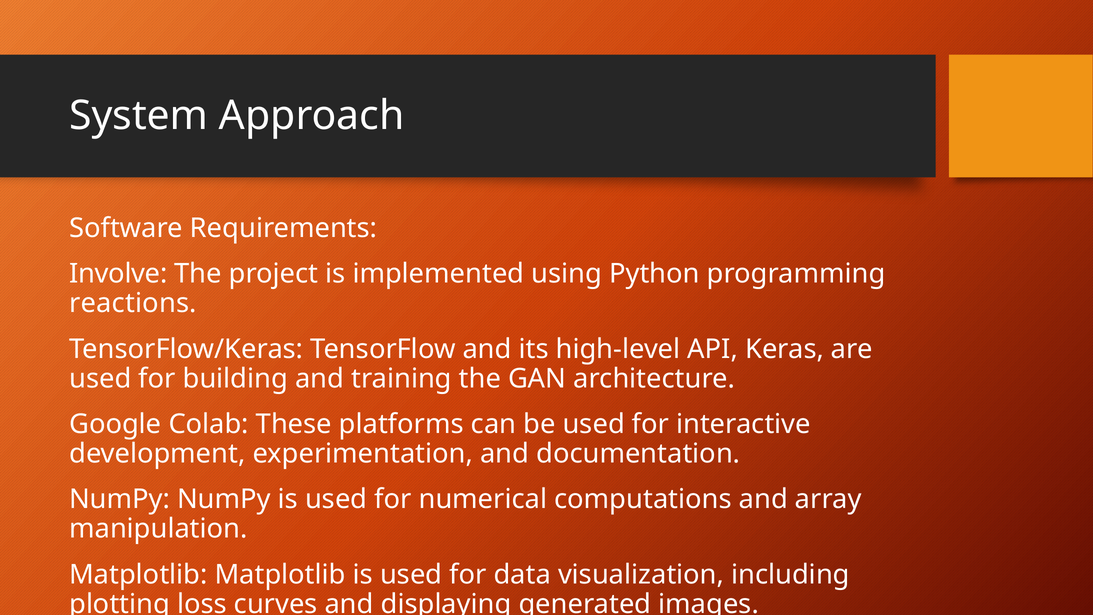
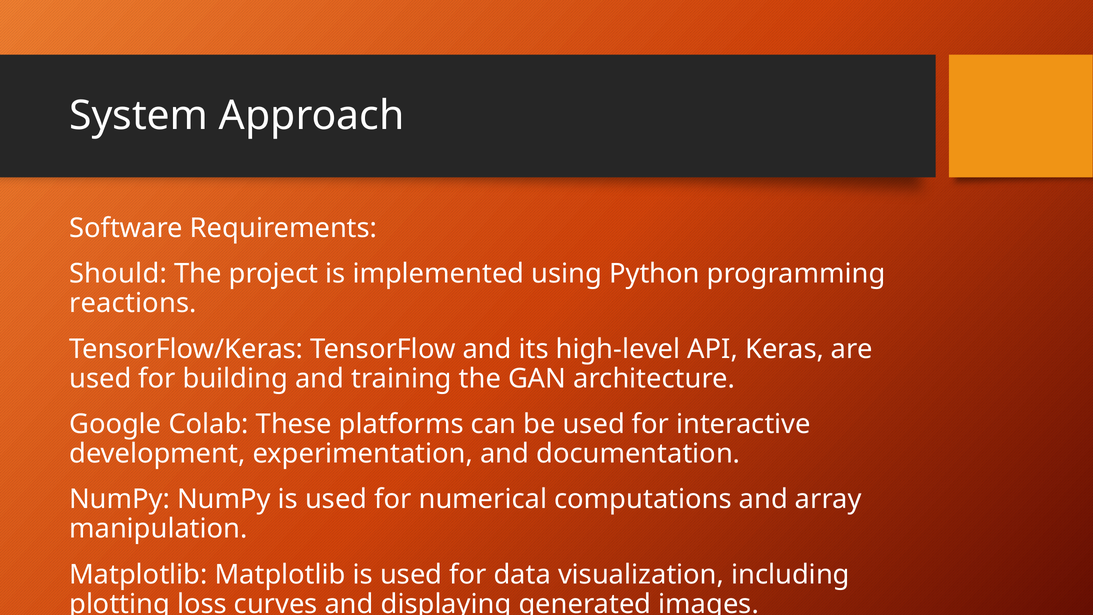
Involve: Involve -> Should
